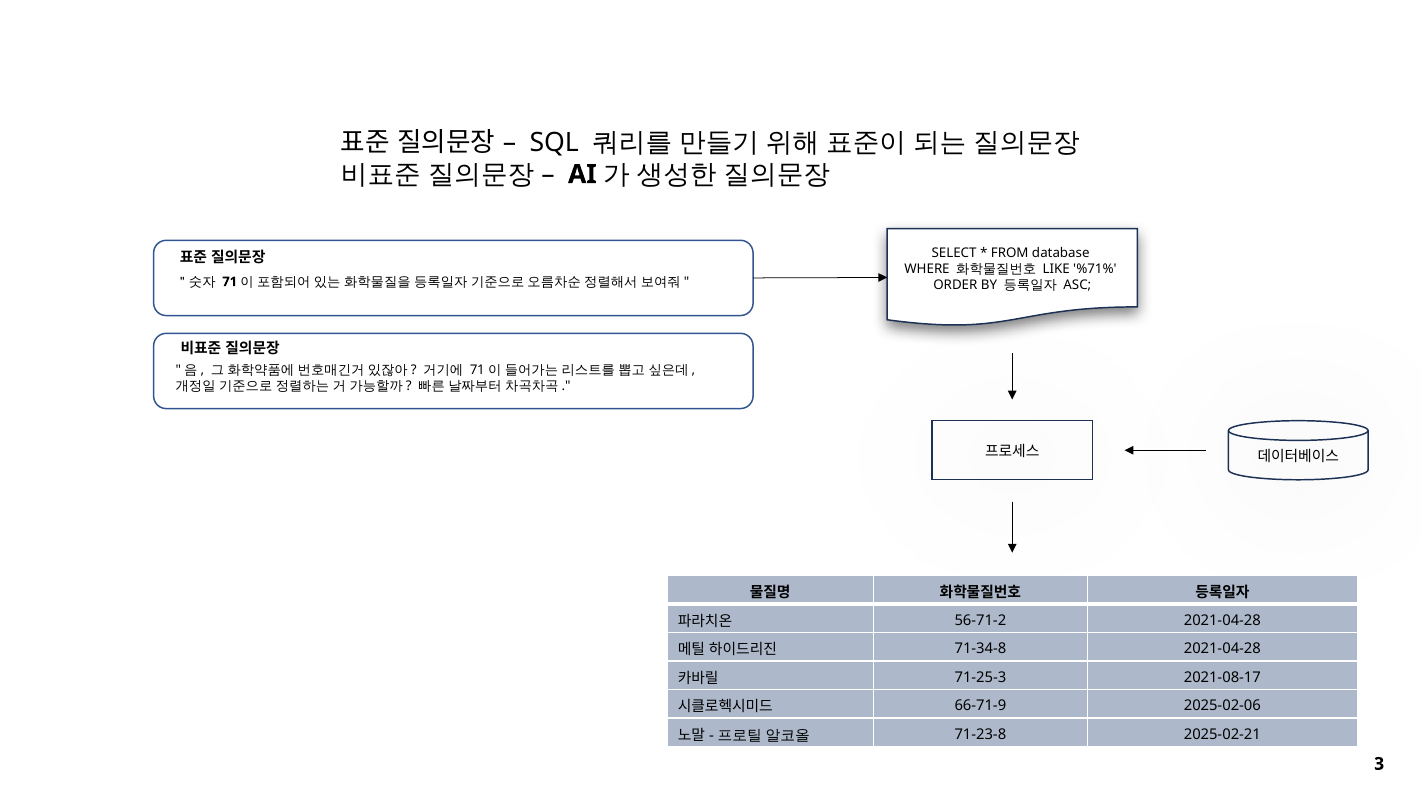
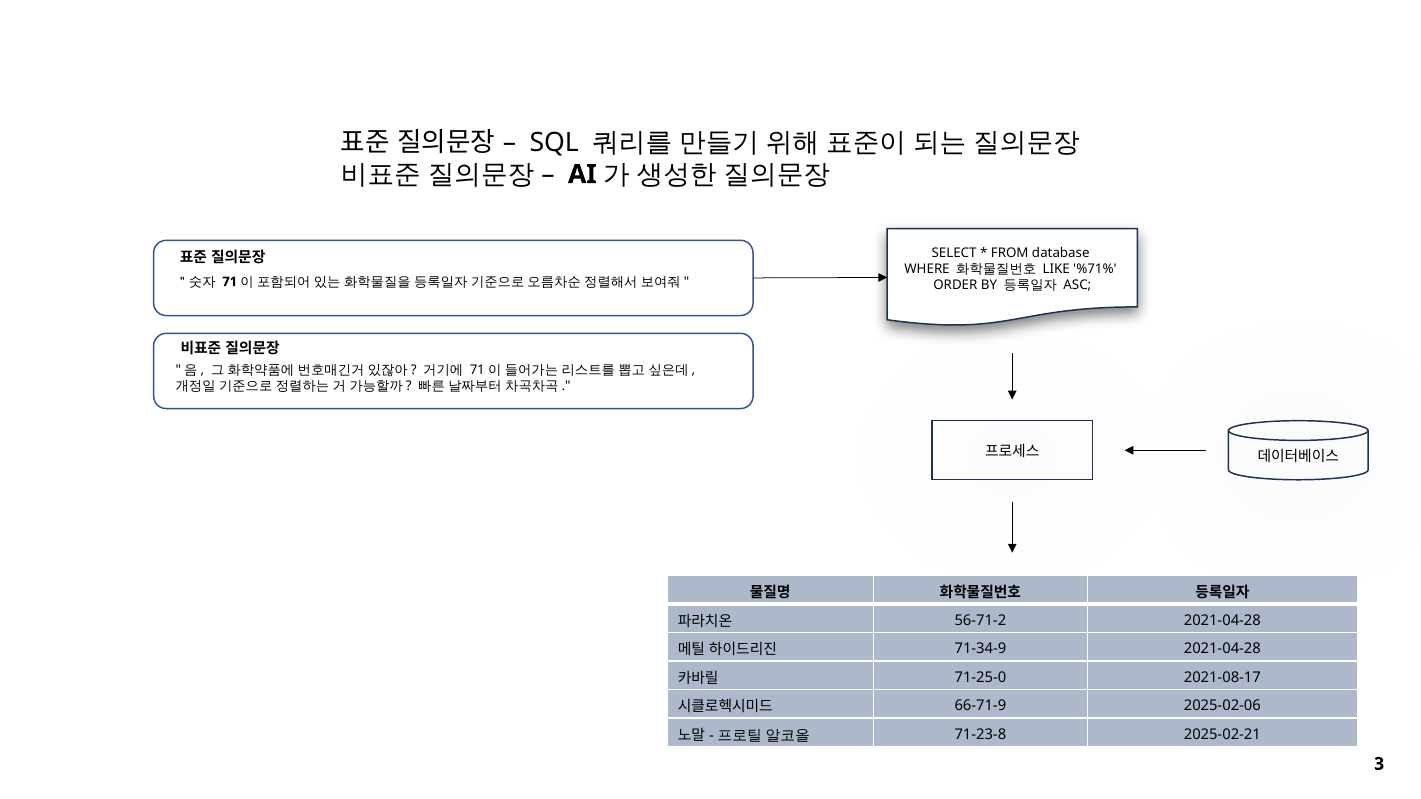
71-34-8: 71-34-8 -> 71-34-9
71-25-3: 71-25-3 -> 71-25-0
